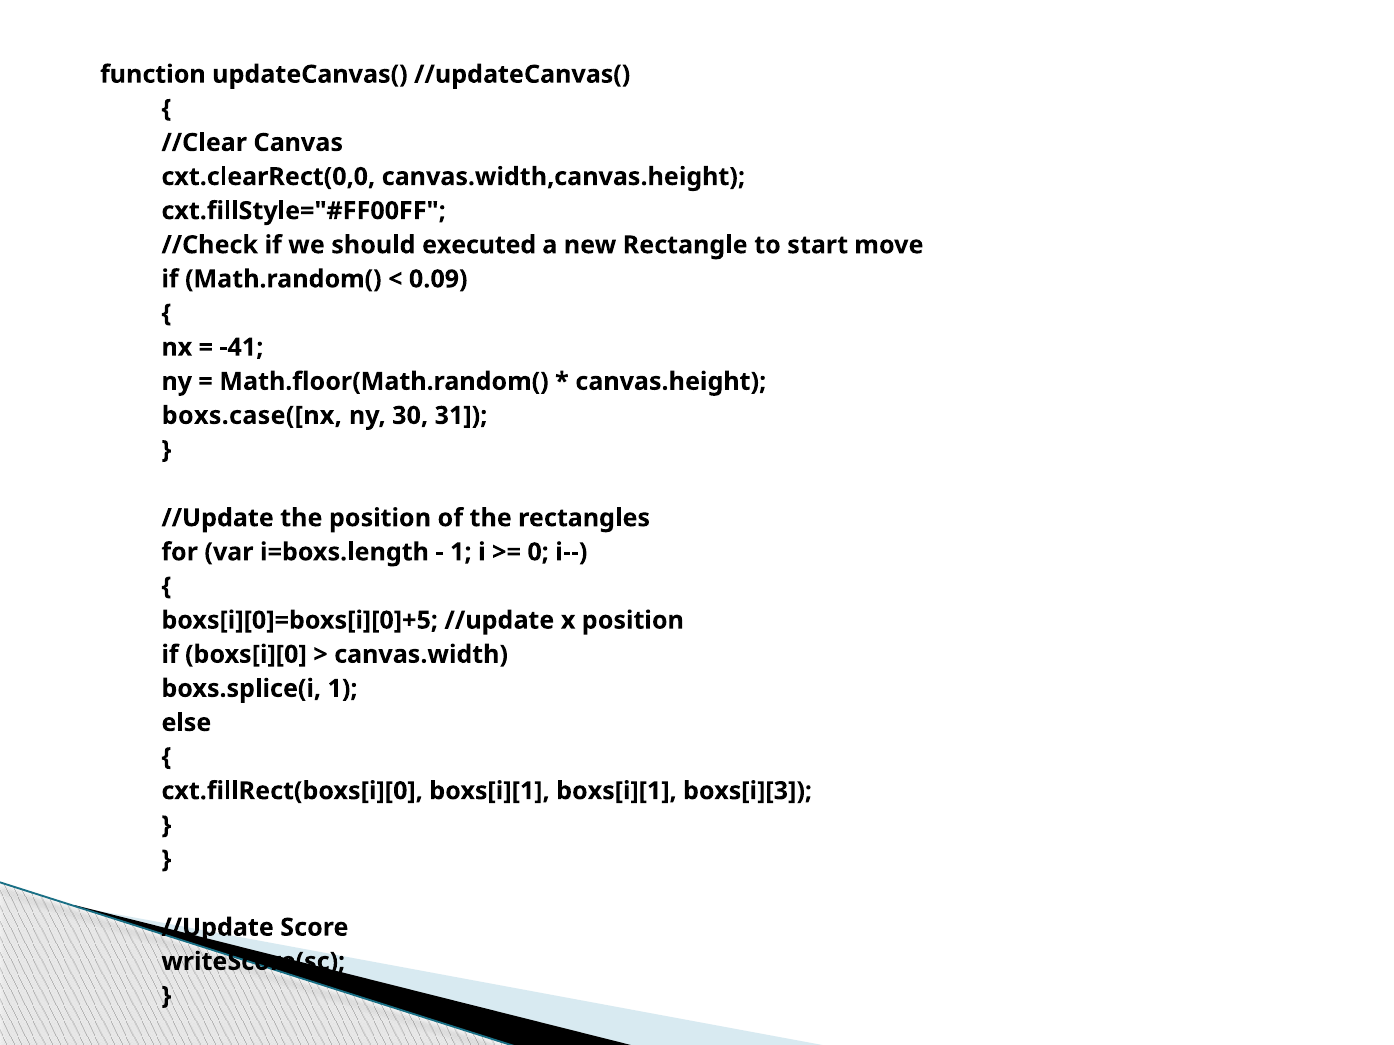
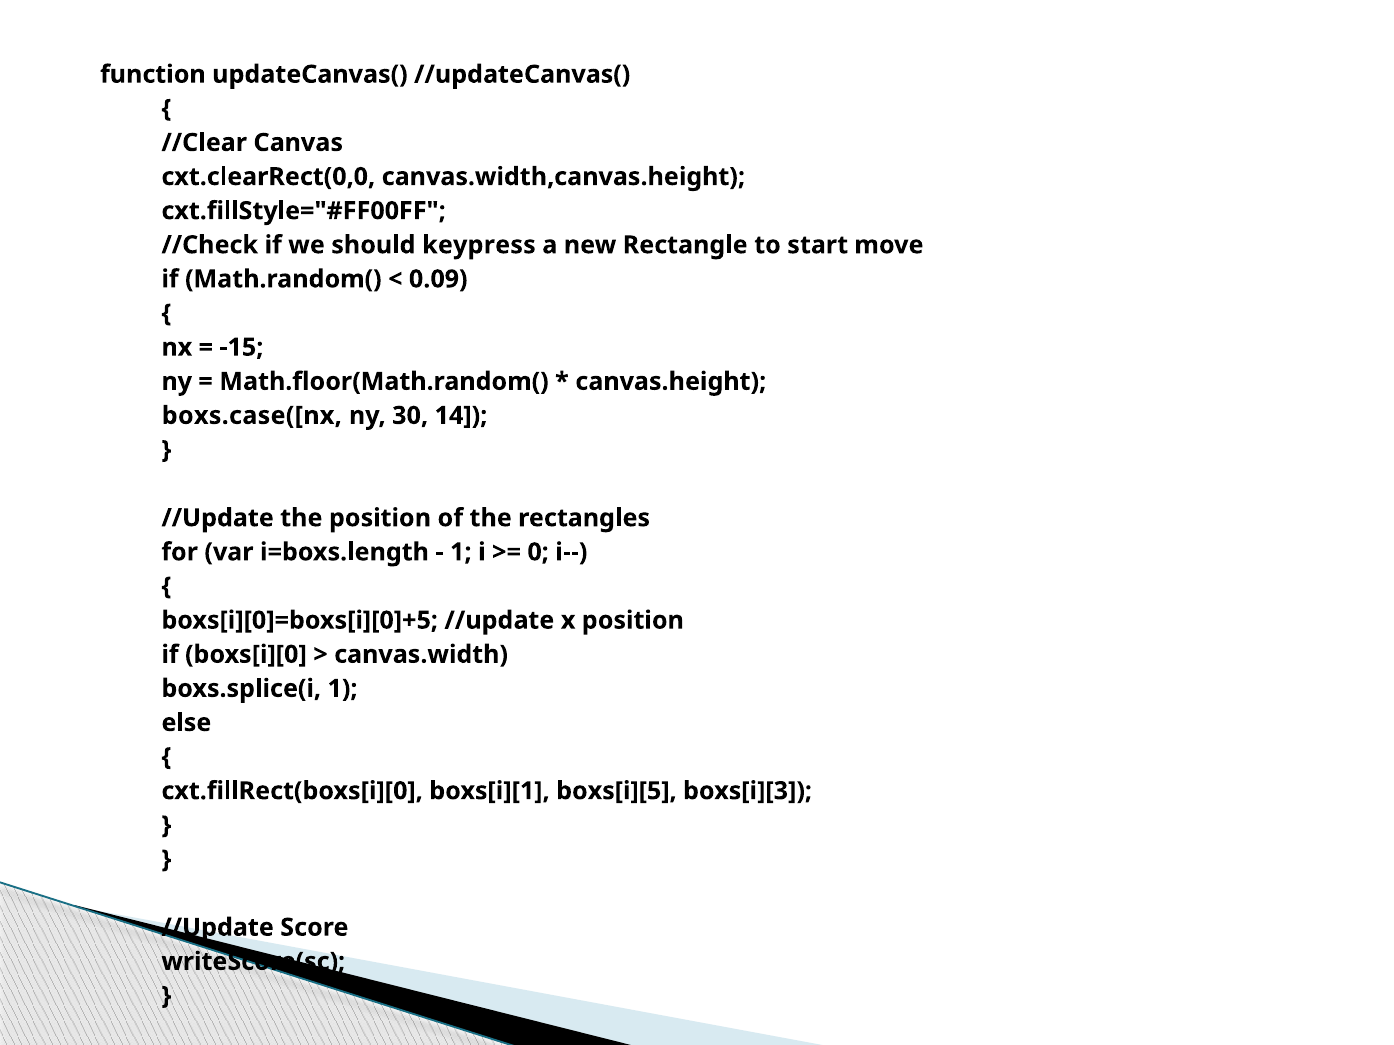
executed: executed -> keypress
-41: -41 -> -15
31: 31 -> 14
boxs[i][1 boxs[i][1: boxs[i][1 -> boxs[i][5
